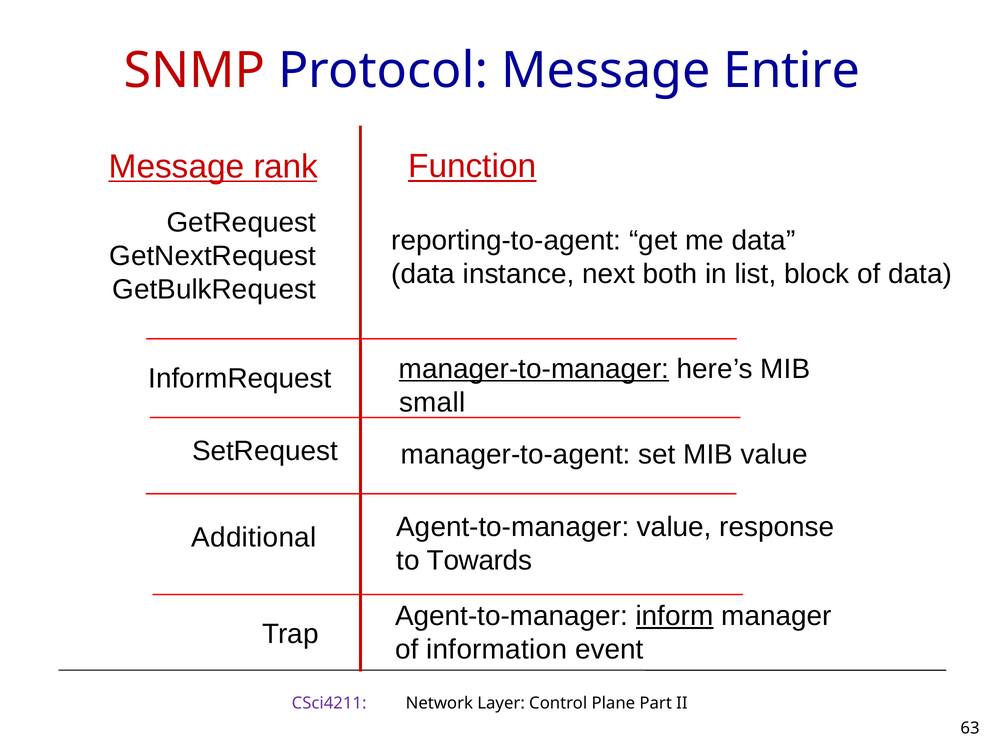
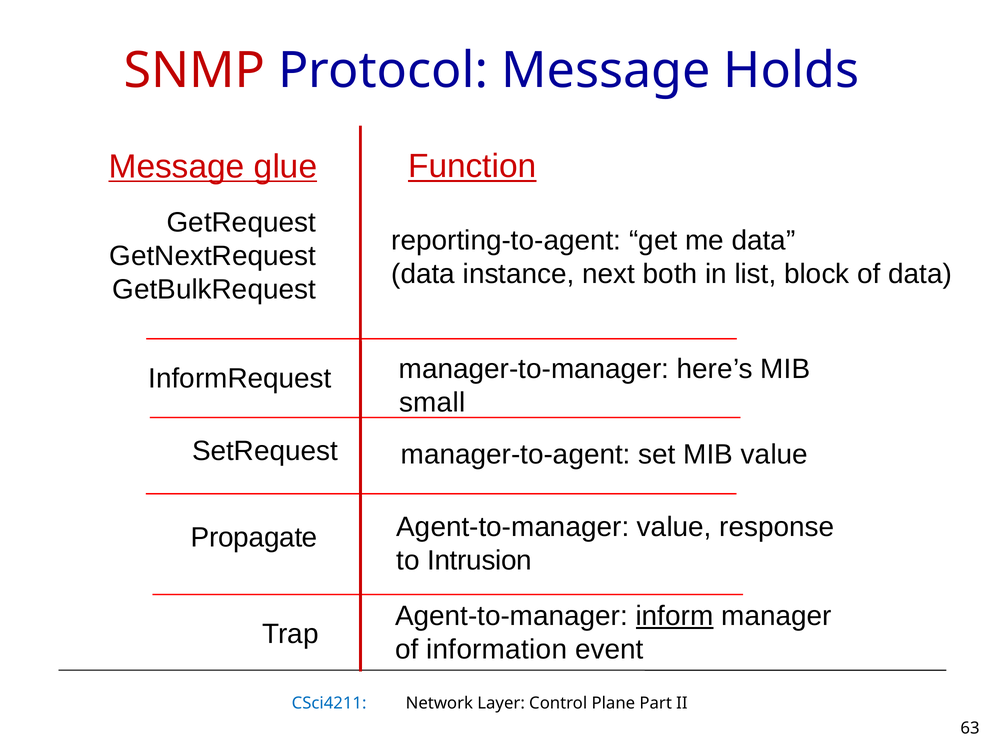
Entire: Entire -> Holds
rank: rank -> glue
manager-to-manager underline: present -> none
Additional: Additional -> Propagate
Towards: Towards -> Intrusion
CSci4211 colour: purple -> blue
